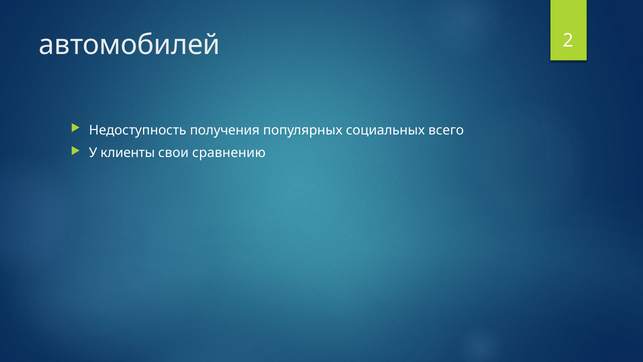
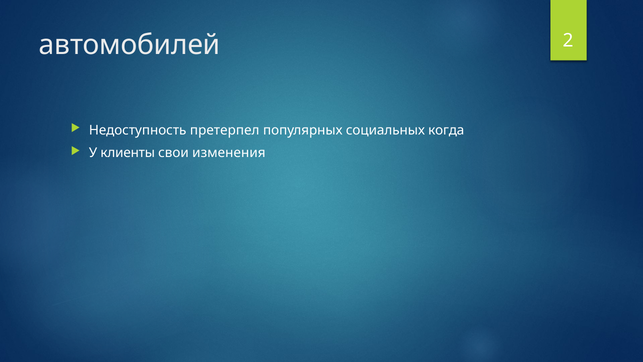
получения: получения -> претерпел
всего: всего -> когда
сравнению: сравнению -> изменения
